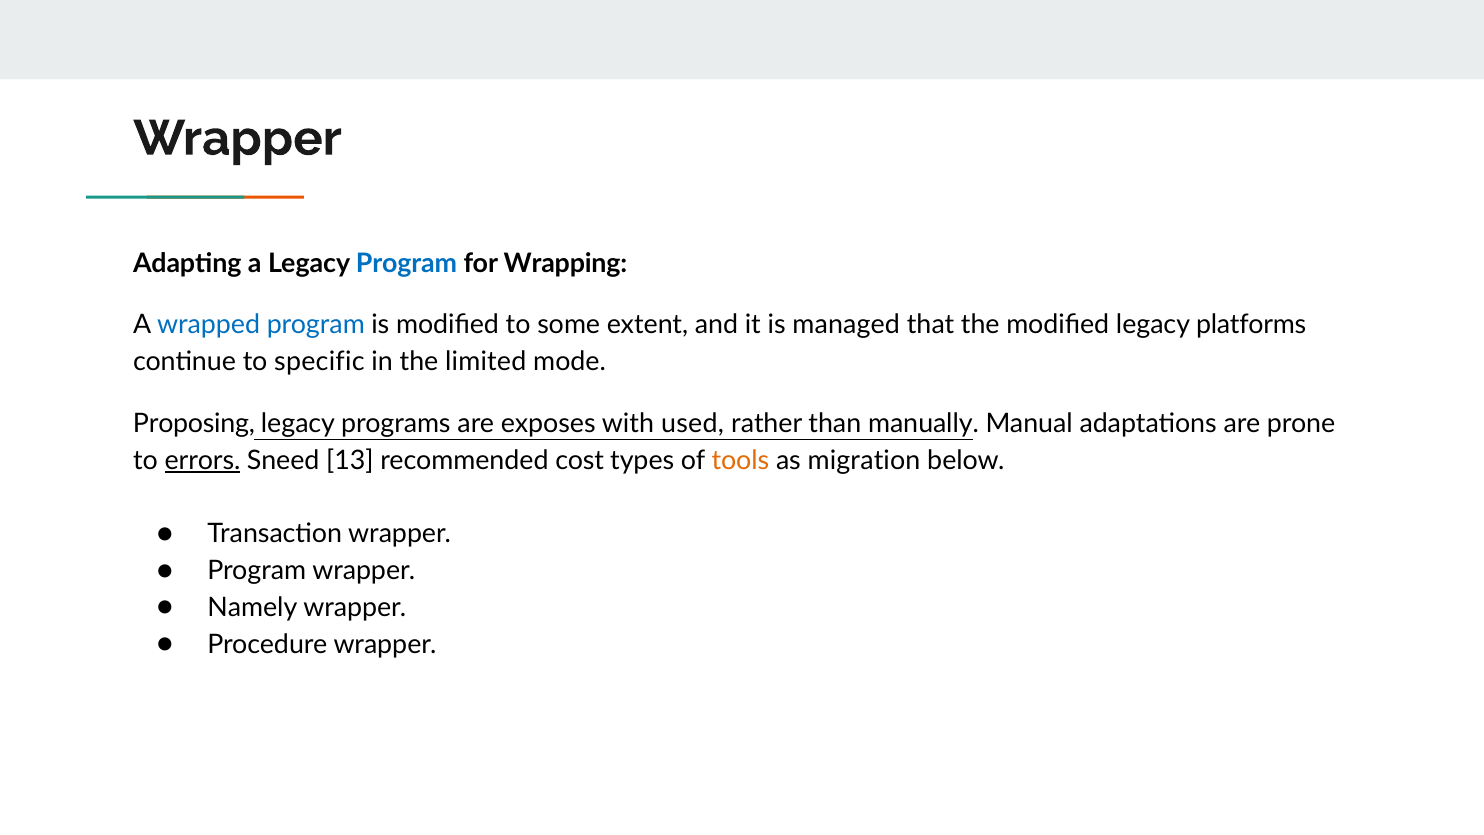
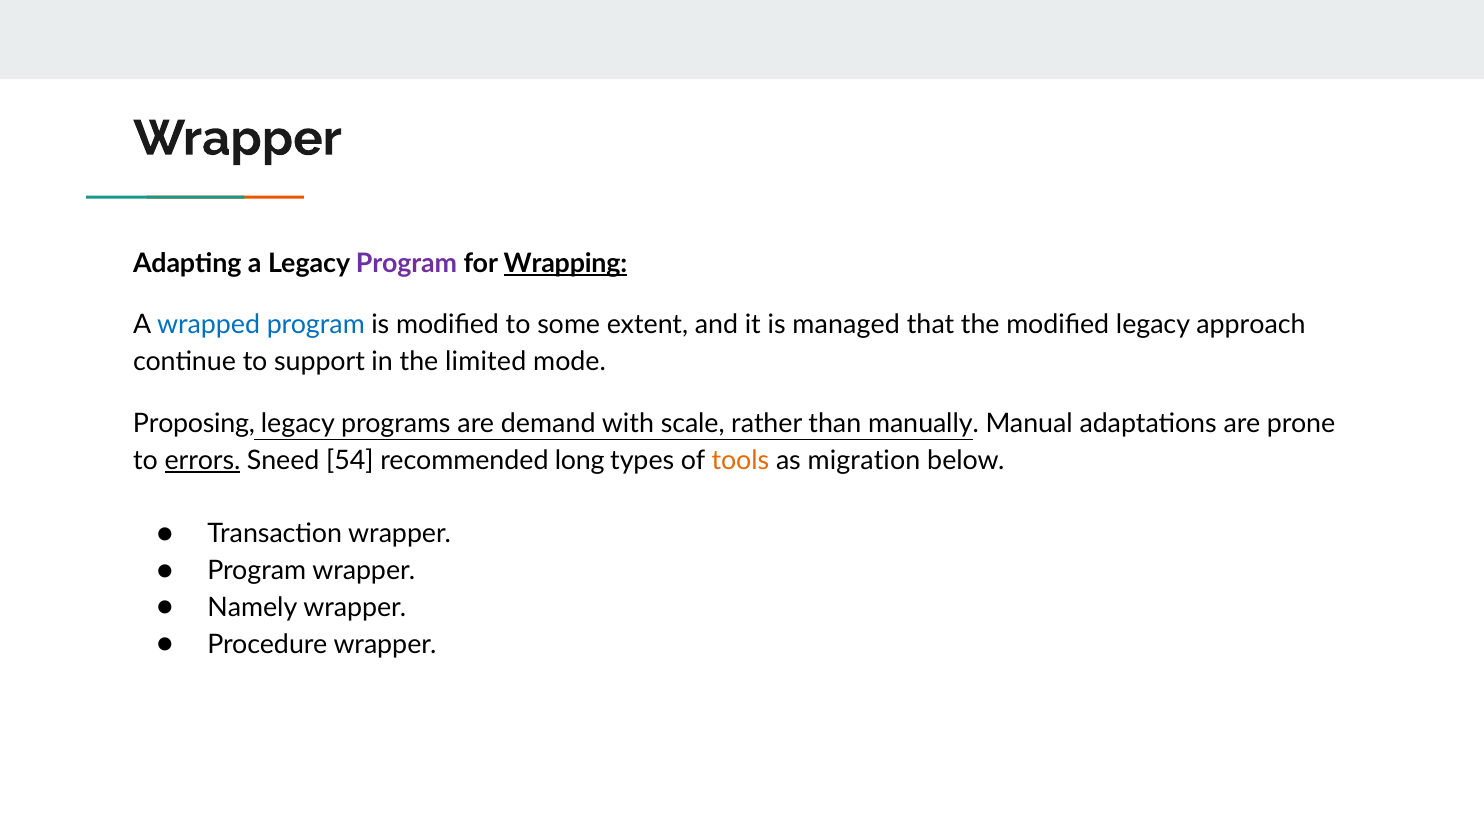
Program at (407, 263) colour: blue -> purple
Wrapping underline: none -> present
platforms: platforms -> approach
specific: specific -> support
exposes: exposes -> demand
used: used -> scale
13: 13 -> 54
cost: cost -> long
